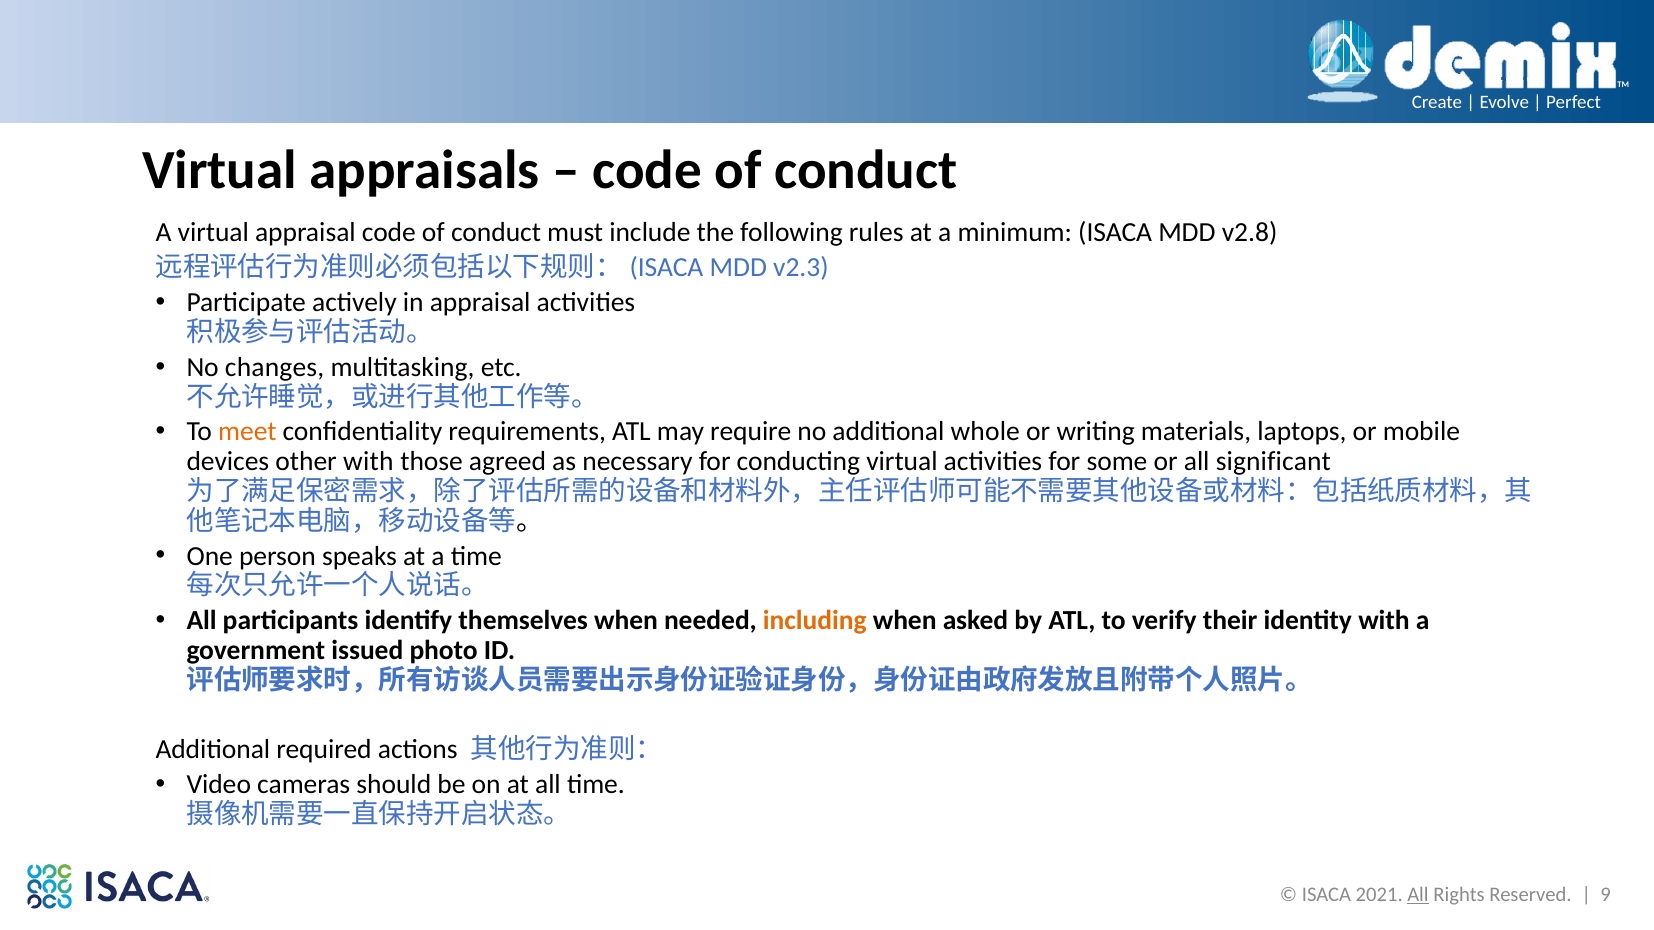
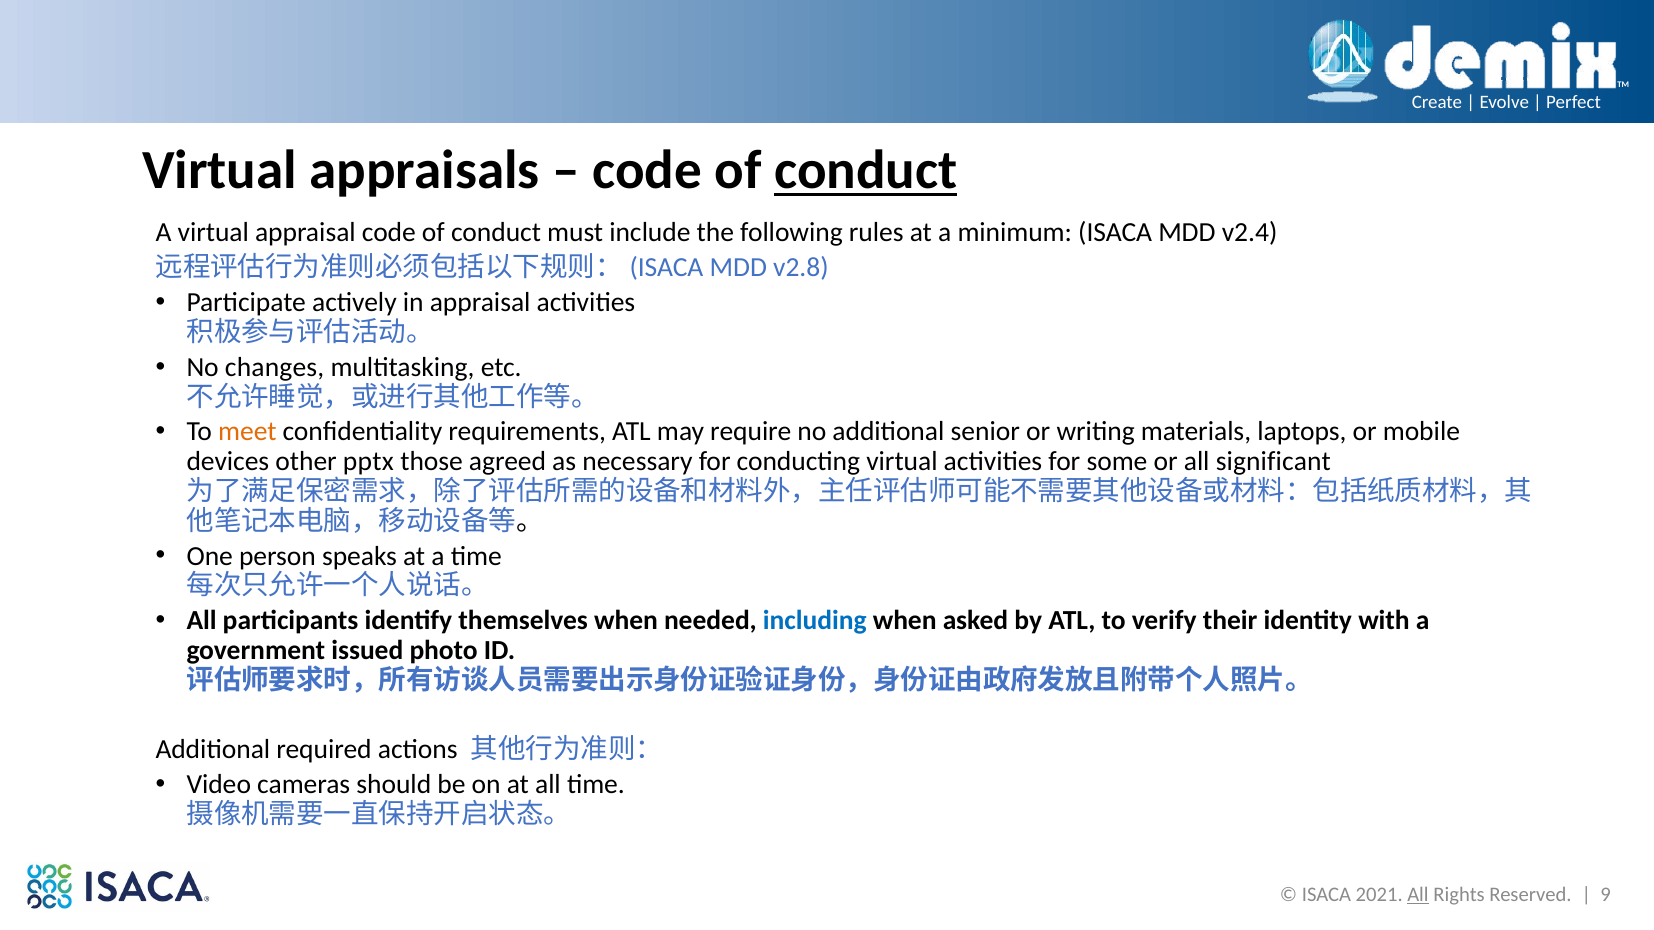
conduct at (866, 171) underline: none -> present
v2.8: v2.8 -> v2.4
v2.3: v2.3 -> v2.8
whole: whole -> senior
other with: with -> pptx
including colour: orange -> blue
